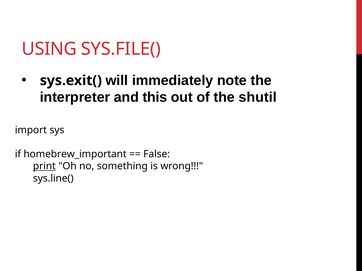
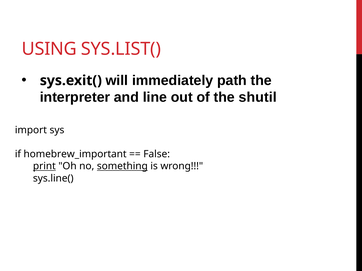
SYS.FILE(: SYS.FILE( -> SYS.LIST(
note: note -> path
this: this -> line
something underline: none -> present
